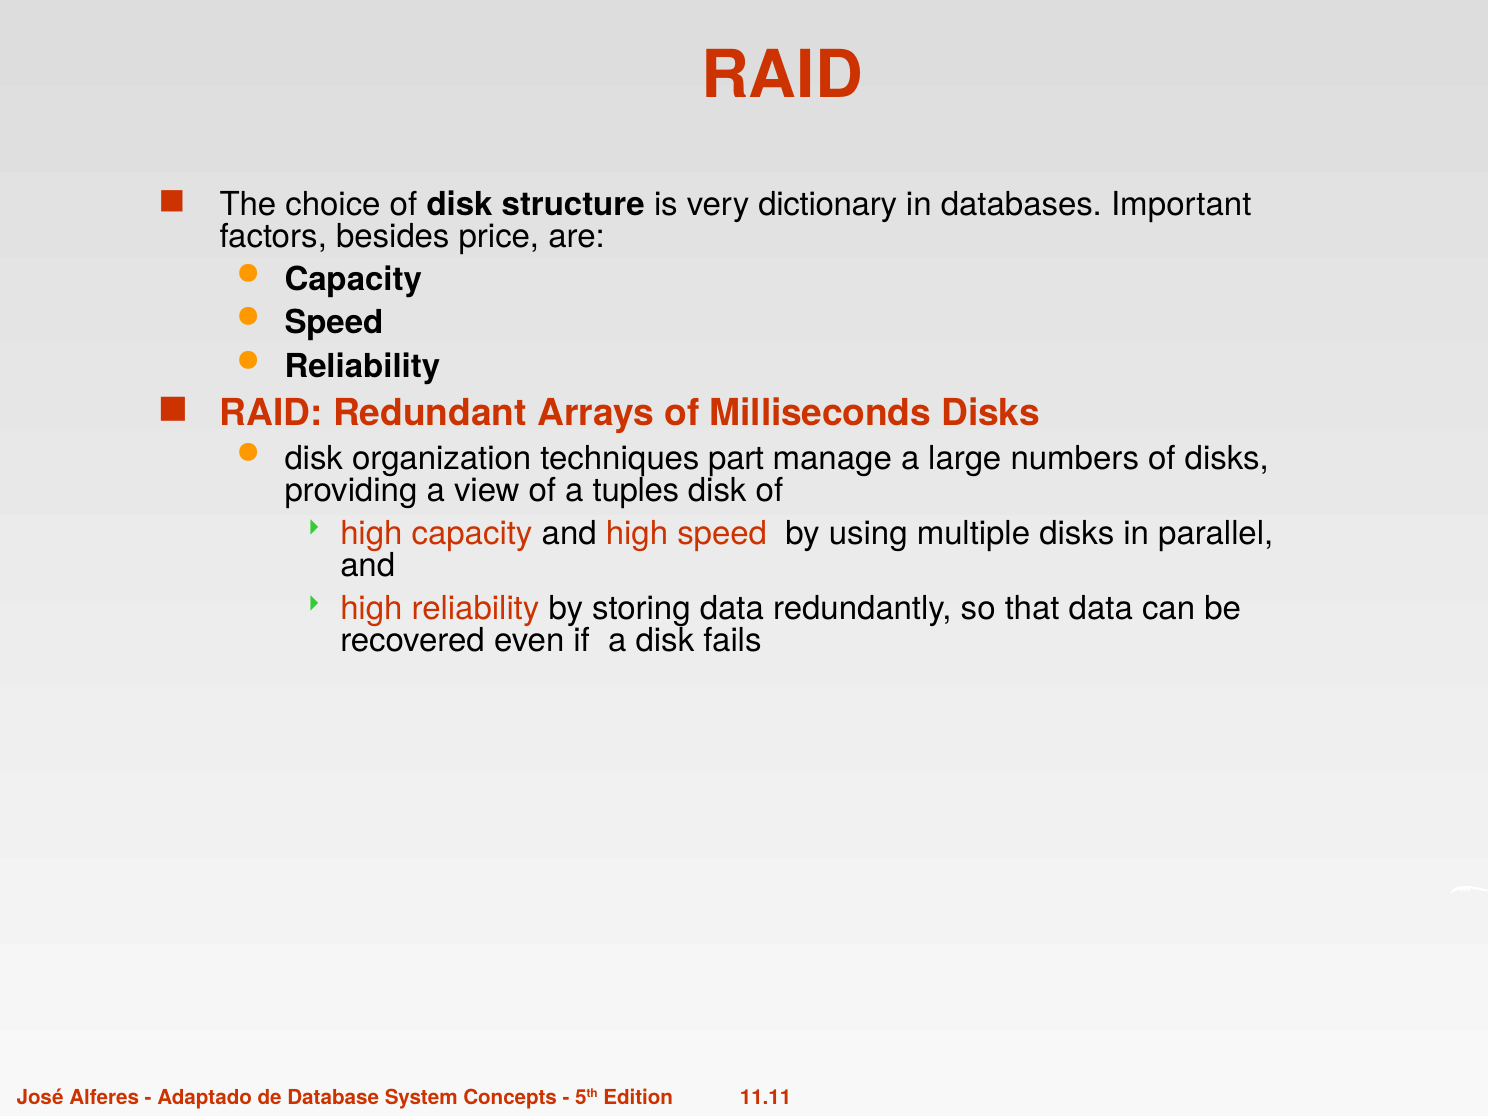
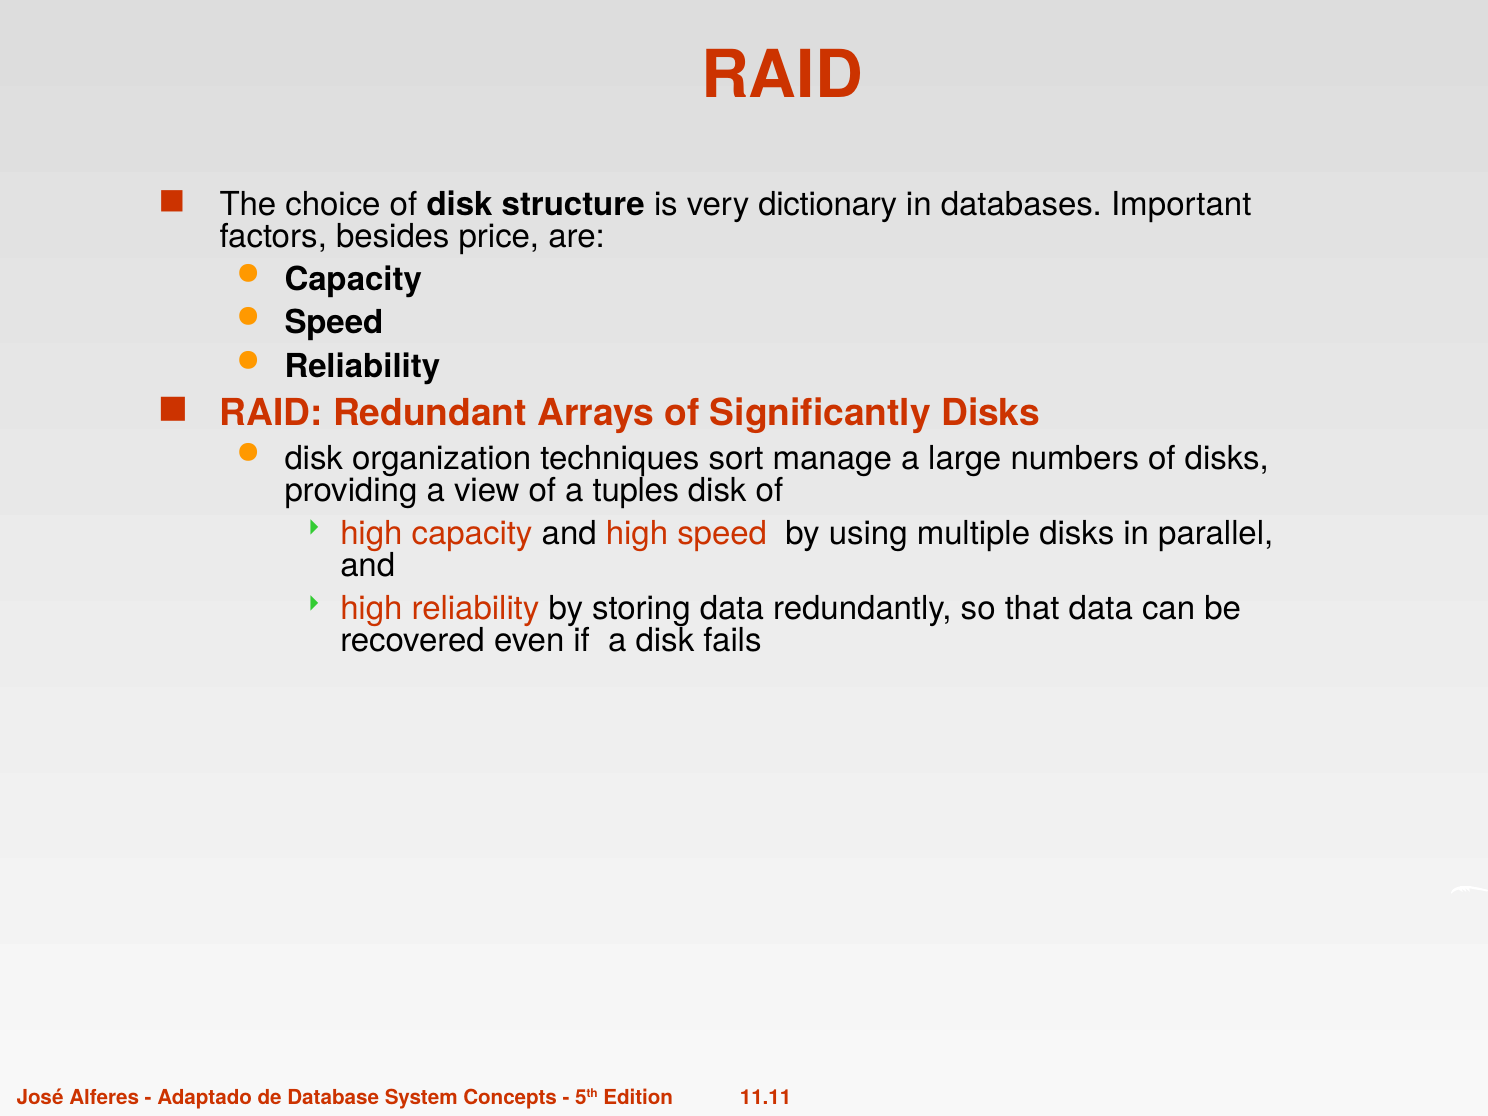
Milliseconds: Milliseconds -> Significantly
part: part -> sort
